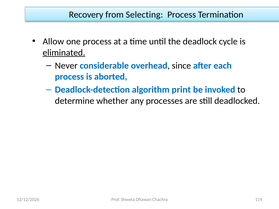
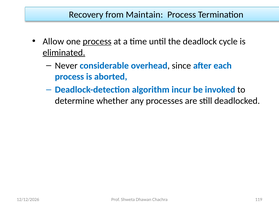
Selecting: Selecting -> Maintain
process at (97, 41) underline: none -> present
print: print -> incur
